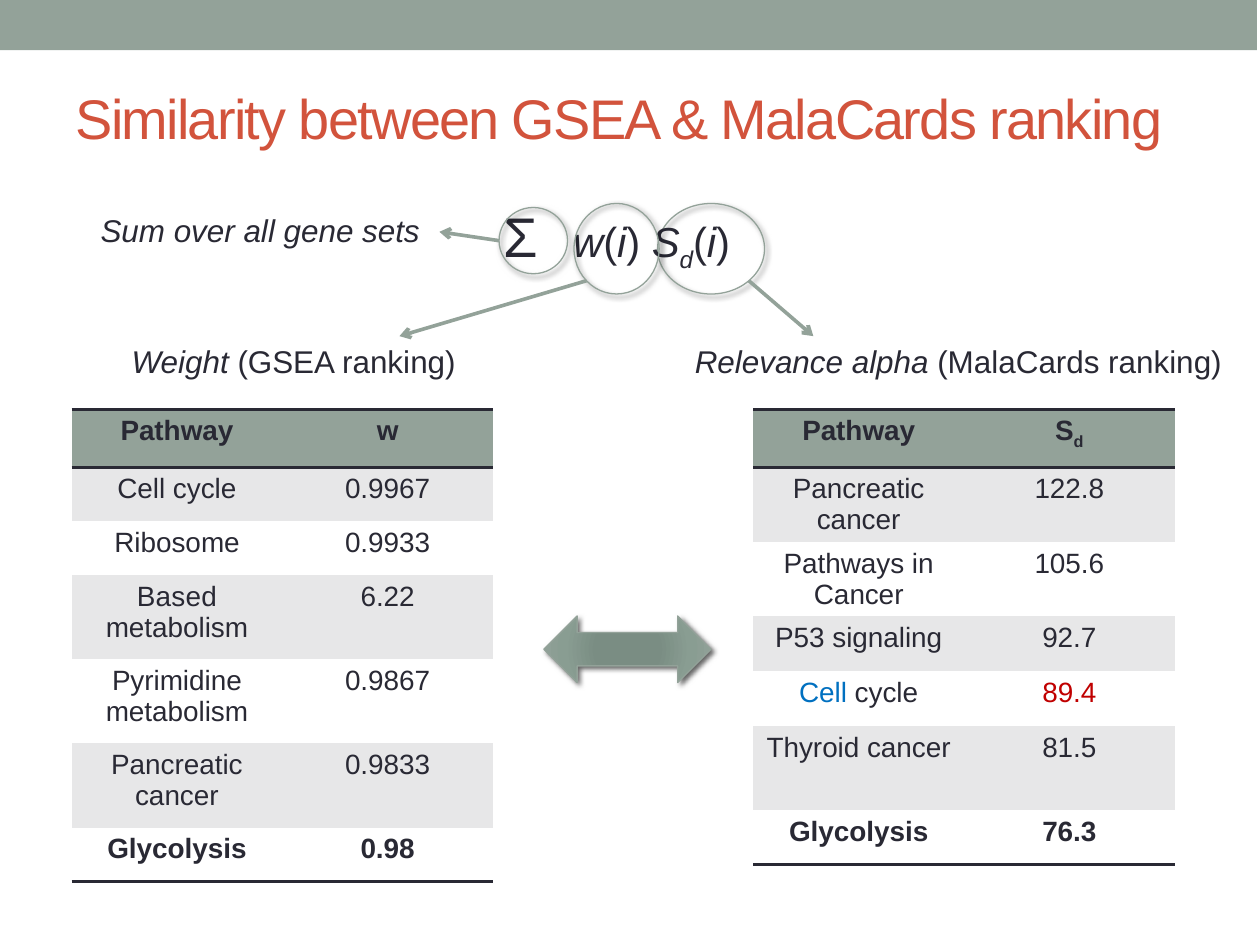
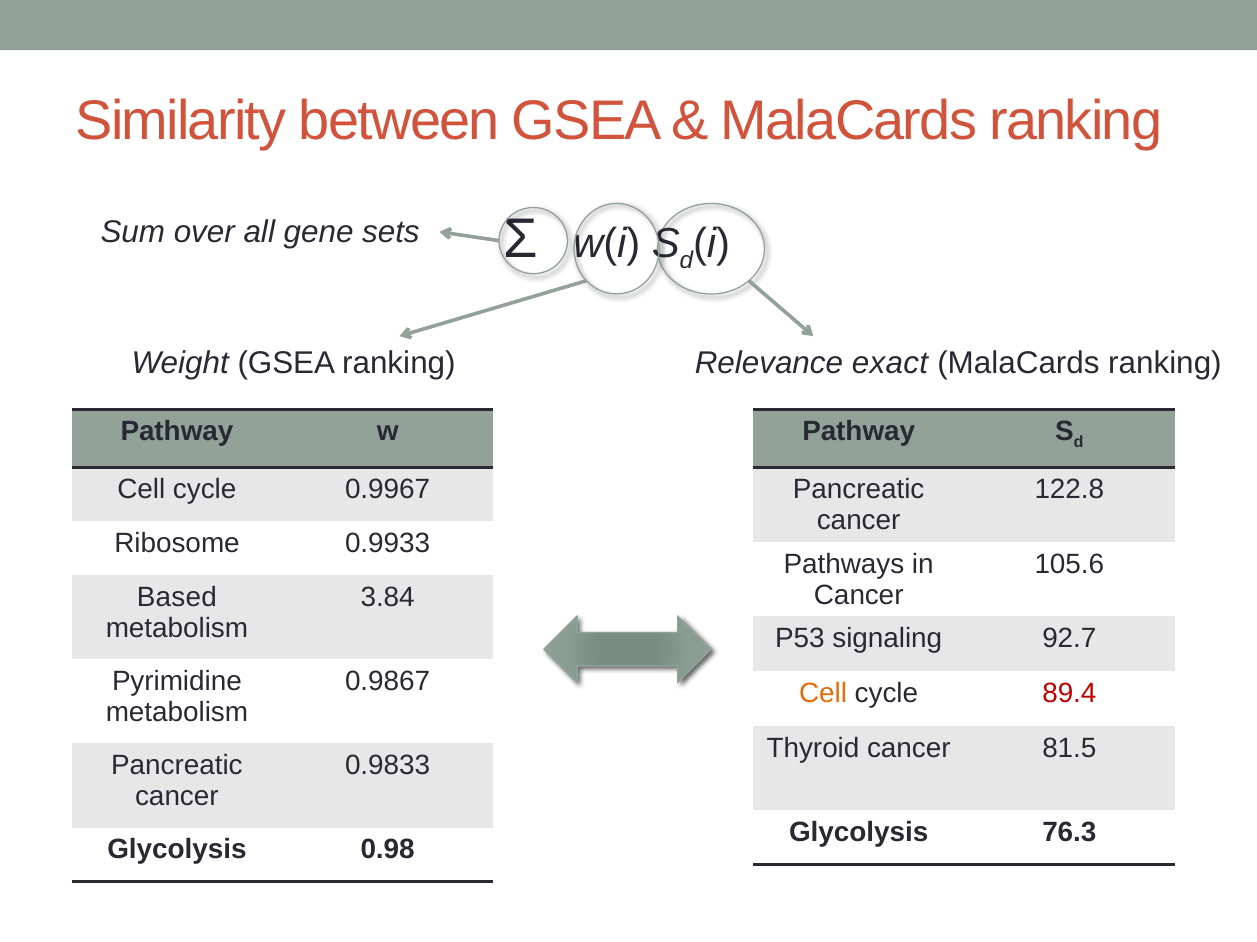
alpha: alpha -> exact
6.22: 6.22 -> 3.84
Cell at (823, 694) colour: blue -> orange
